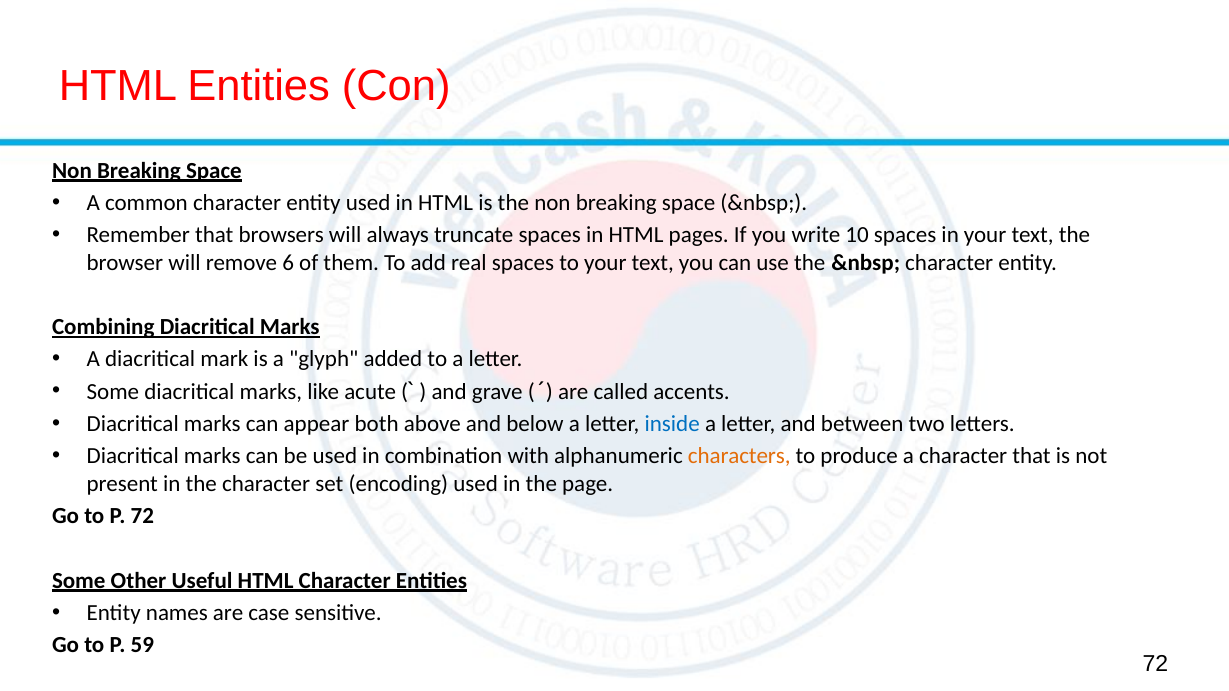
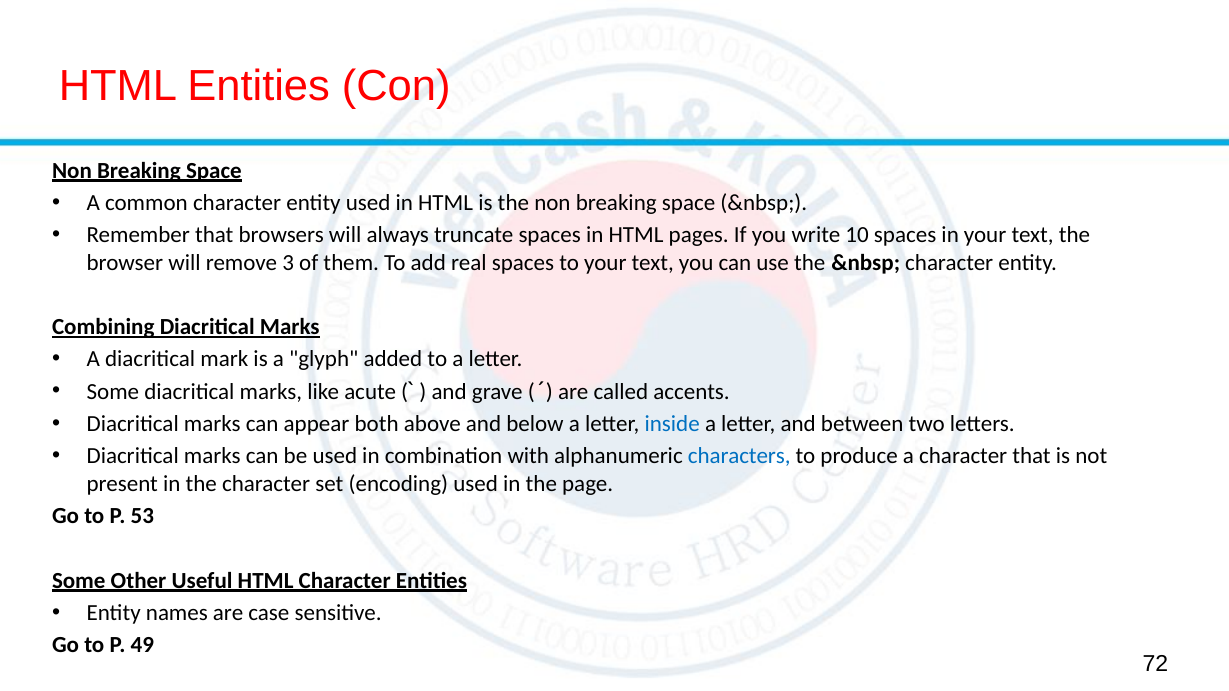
6: 6 -> 3
characters colour: orange -> blue
P 72: 72 -> 53
59: 59 -> 49
